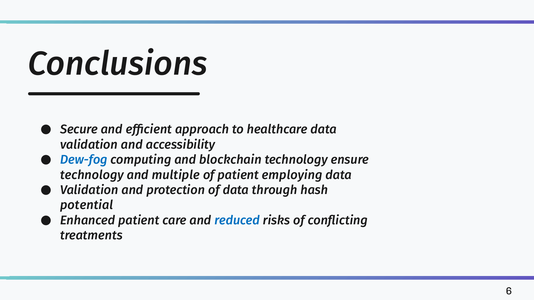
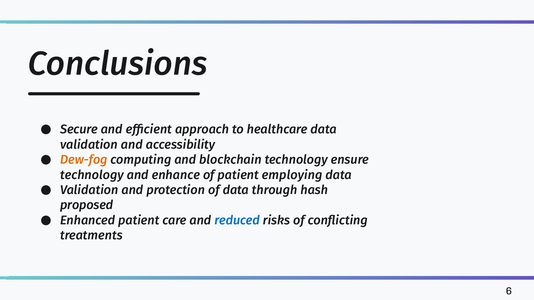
Dew-fog colour: blue -> orange
multiple: multiple -> enhance
potential: potential -> proposed
